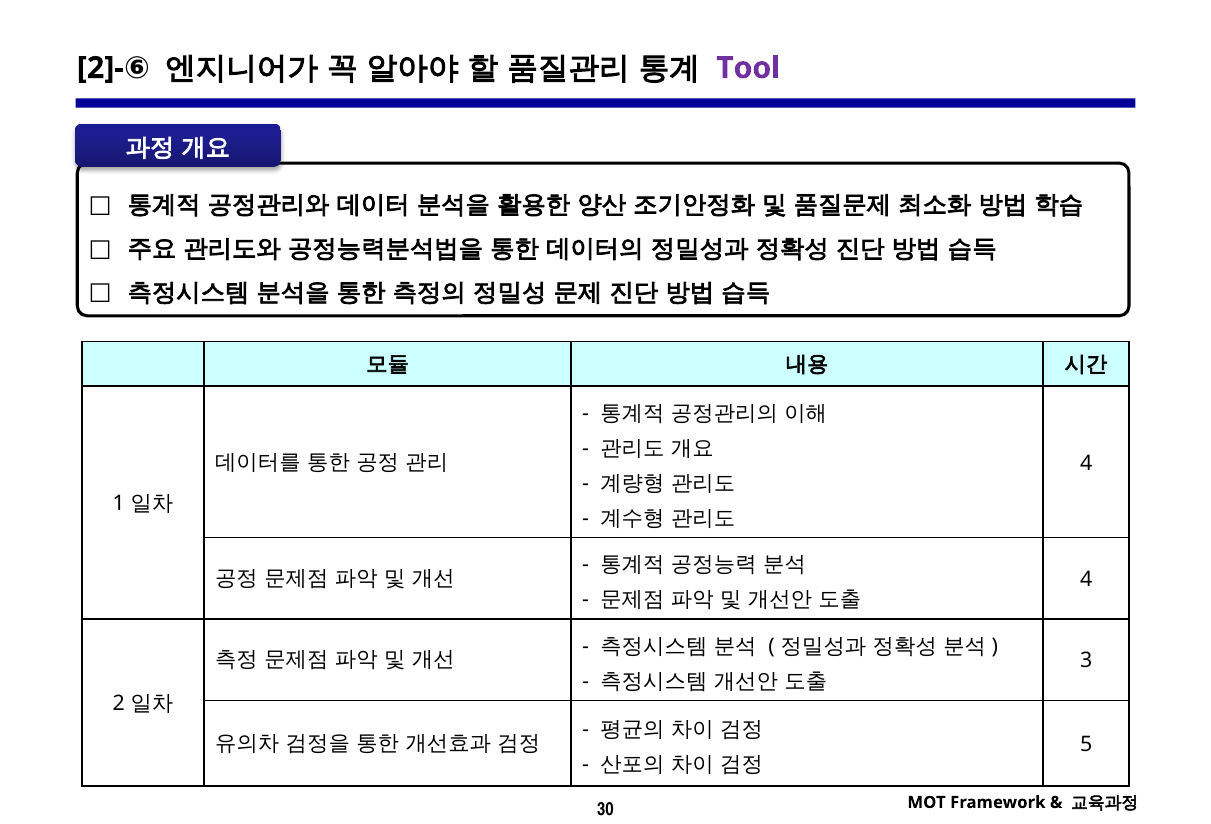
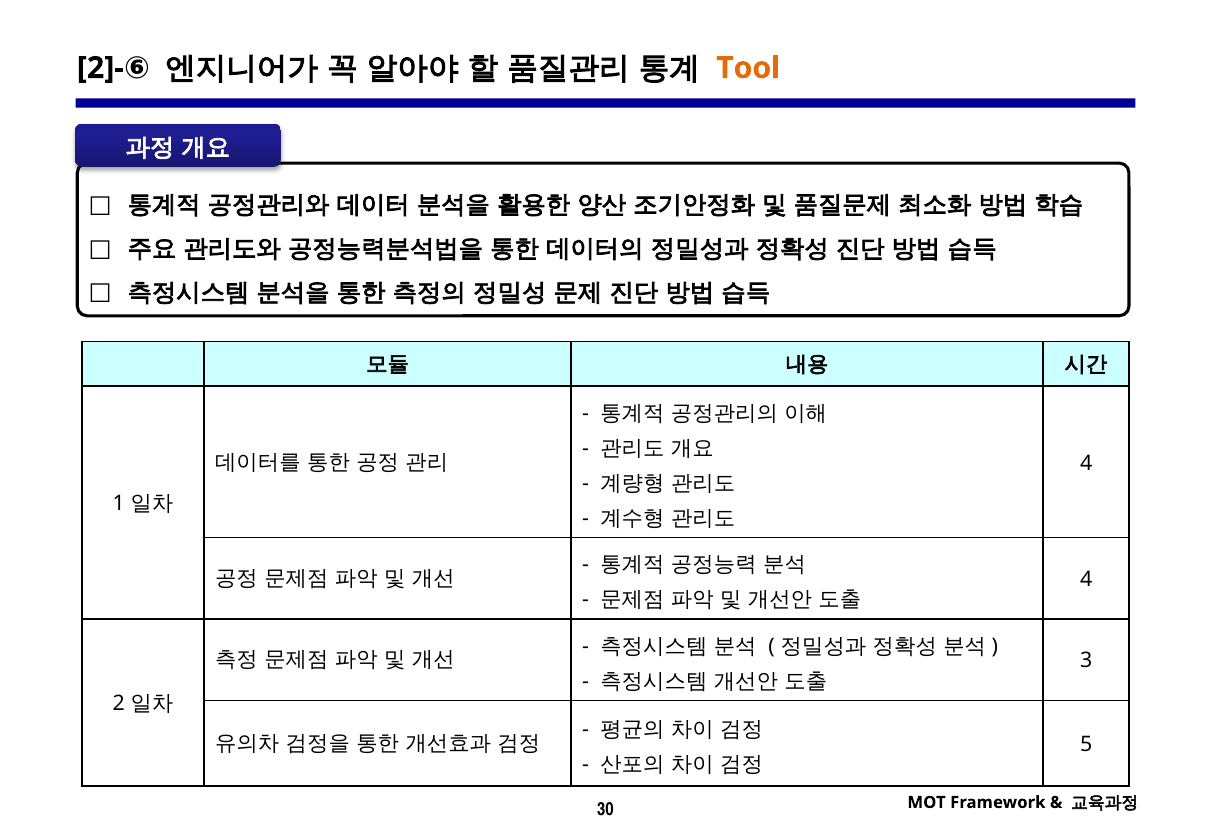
Tool colour: purple -> orange
